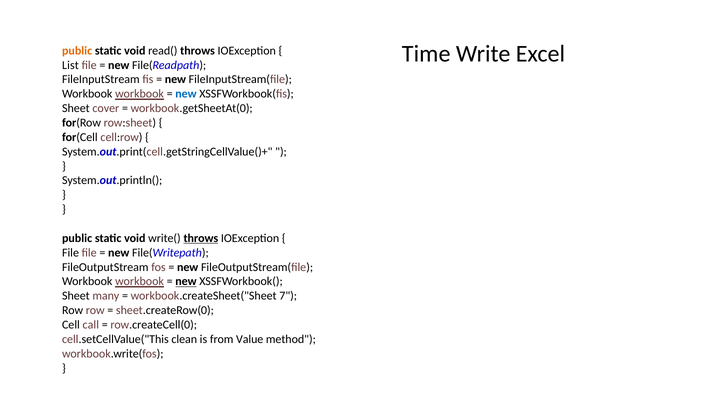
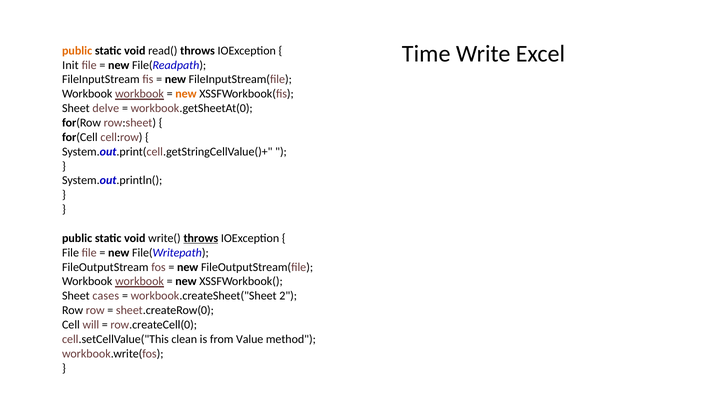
List: List -> Init
new at (186, 94) colour: blue -> orange
cover: cover -> delve
new at (186, 281) underline: present -> none
many: many -> cases
7: 7 -> 2
call: call -> will
